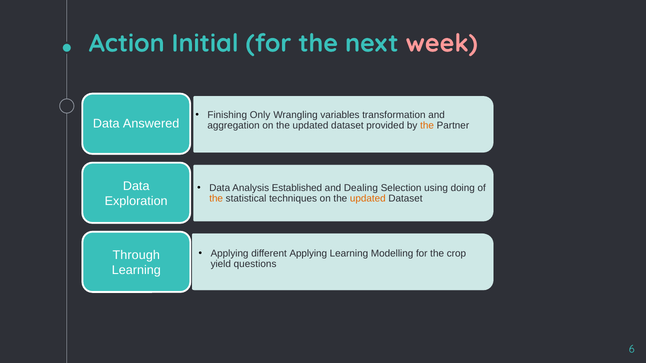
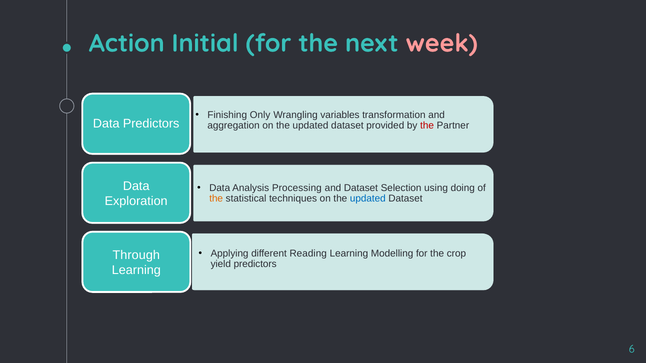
Data Answered: Answered -> Predictors
the at (427, 126) colour: orange -> red
Established: Established -> Processing
and Dealing: Dealing -> Dataset
updated at (368, 199) colour: orange -> blue
different Applying: Applying -> Reading
yield questions: questions -> predictors
